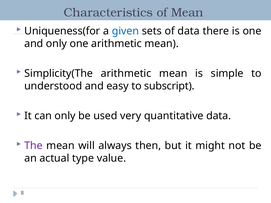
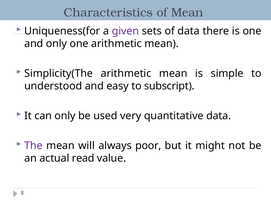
given colour: blue -> purple
then: then -> poor
type: type -> read
